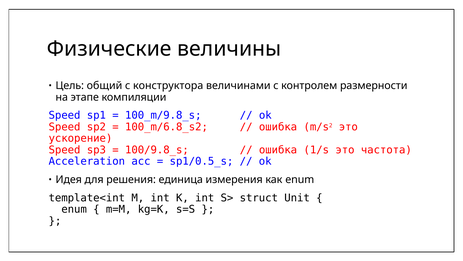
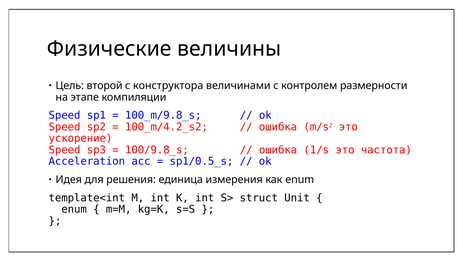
общий: общий -> второй
100_m/6.8_s2: 100_m/6.8_s2 -> 100_m/4.2_s2
